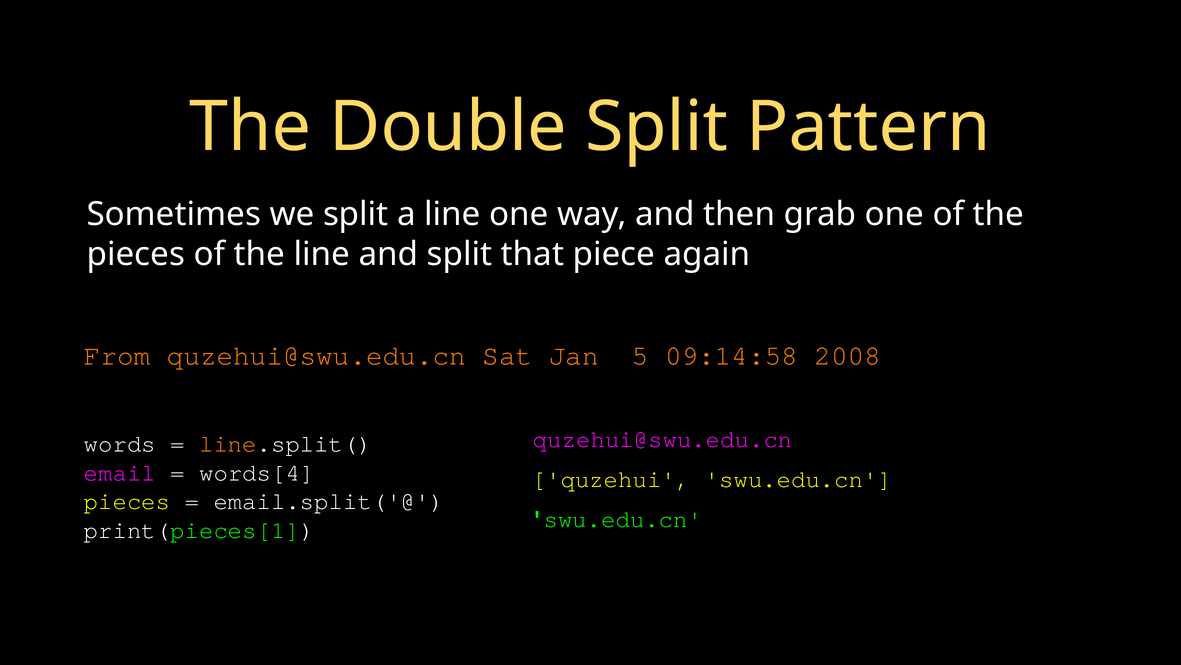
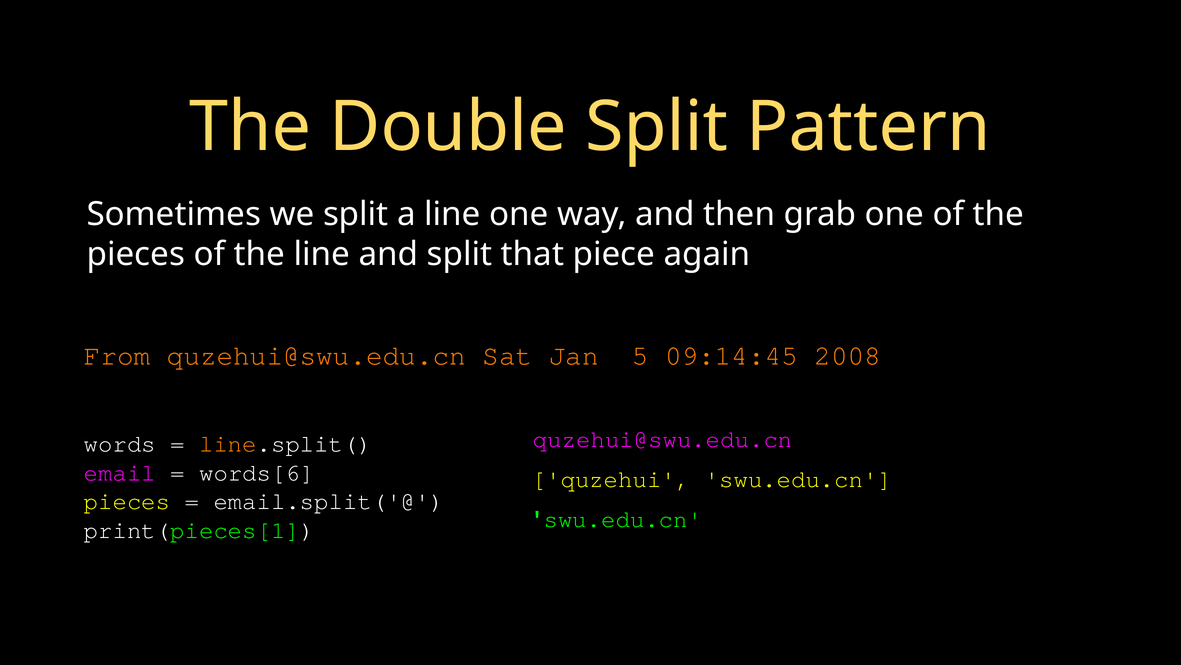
09:14:58: 09:14:58 -> 09:14:45
words[4: words[4 -> words[6
